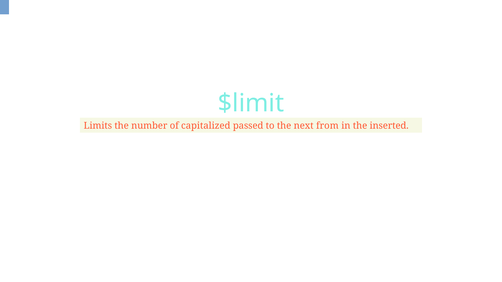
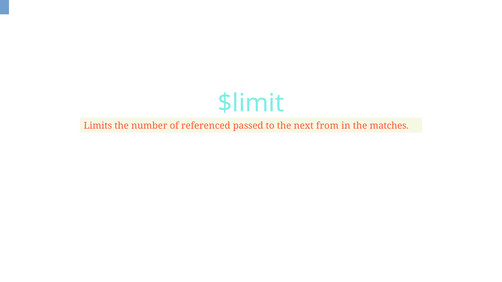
capitalized: capitalized -> referenced
inserted: inserted -> matches
